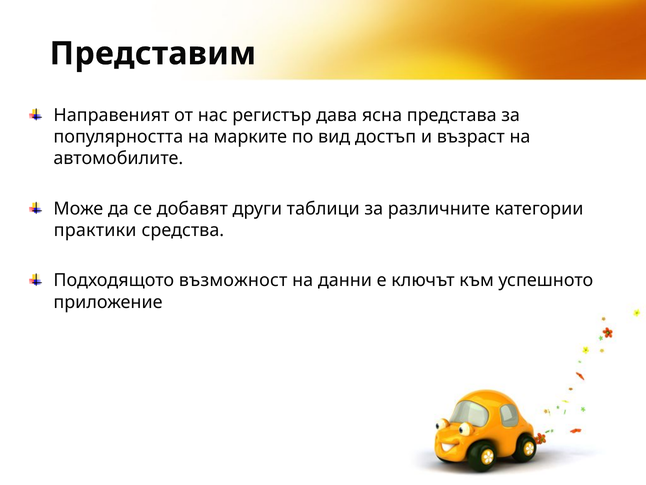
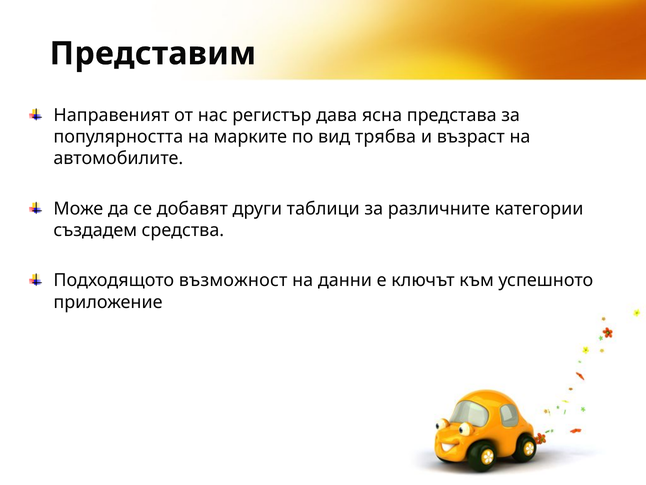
достъп: достъп -> трябва
практики: практики -> създадем
